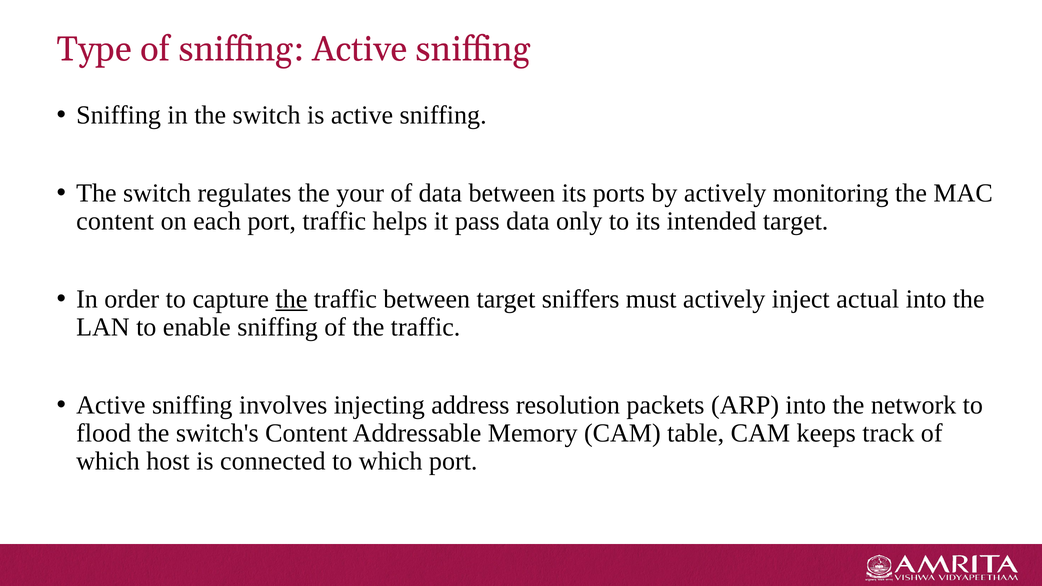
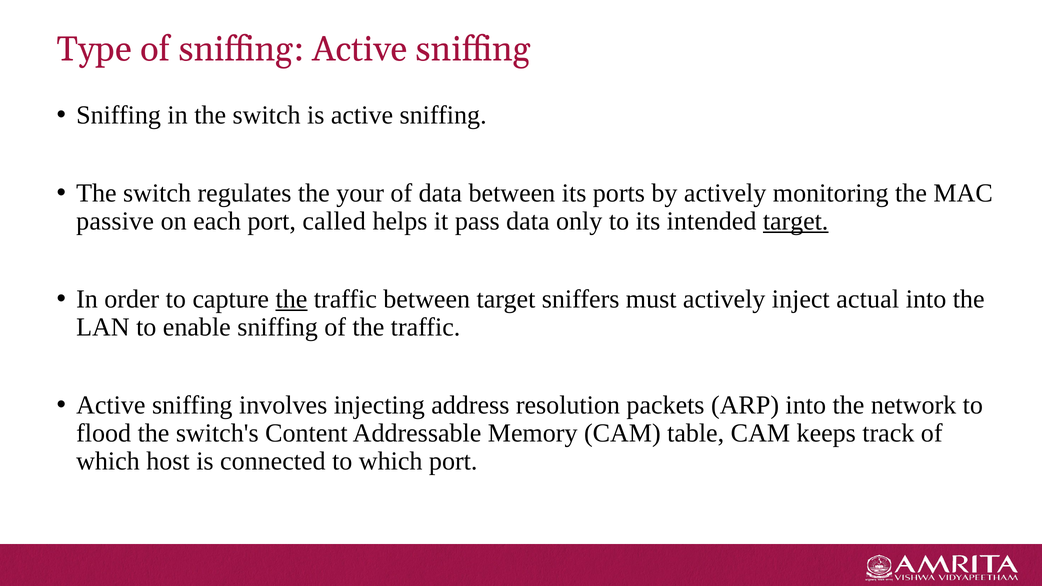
content at (115, 221): content -> passive
port traffic: traffic -> called
target at (796, 221) underline: none -> present
